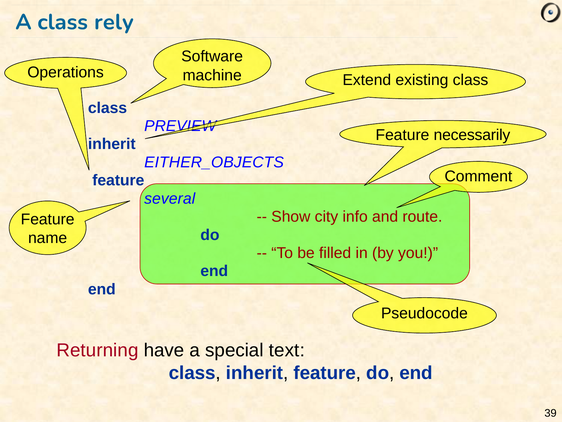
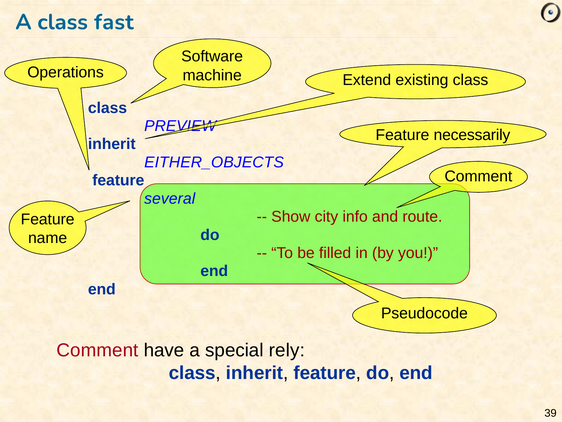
rely: rely -> fast
Returning at (97, 350): Returning -> Comment
text: text -> rely
